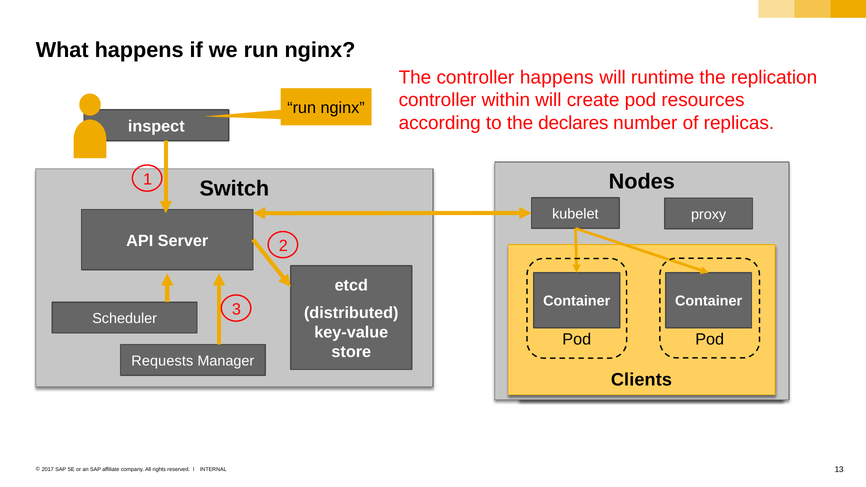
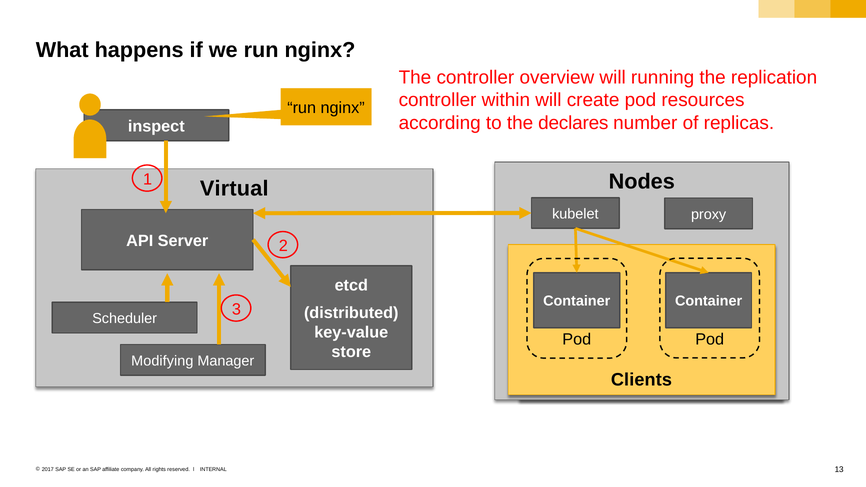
controller happens: happens -> overview
runtime: runtime -> running
Switch: Switch -> Virtual
Requests: Requests -> Modifying
